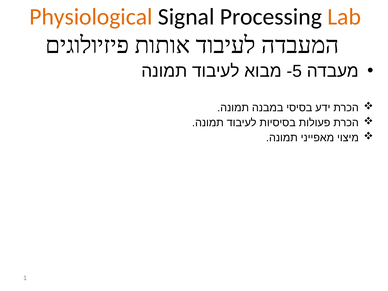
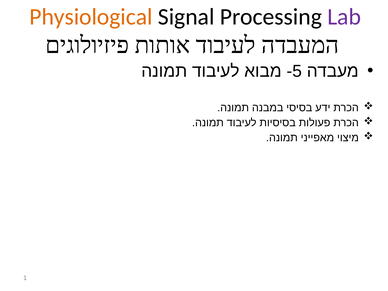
Lab colour: orange -> purple
